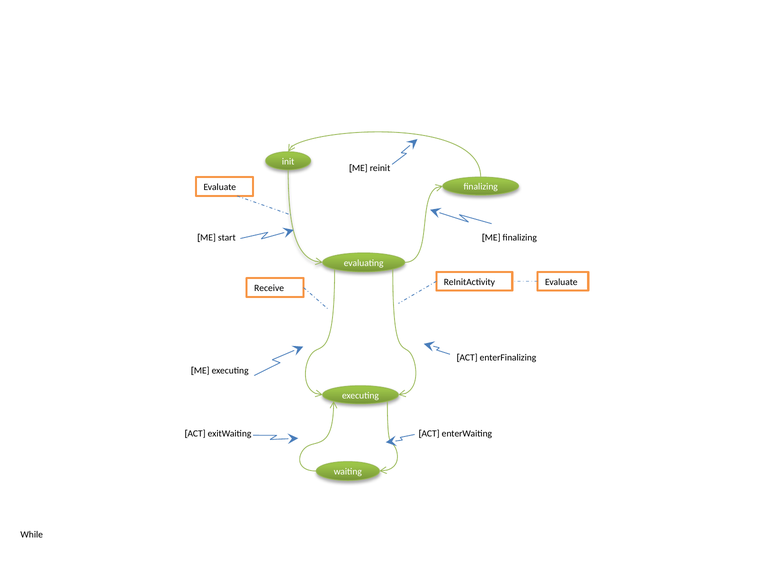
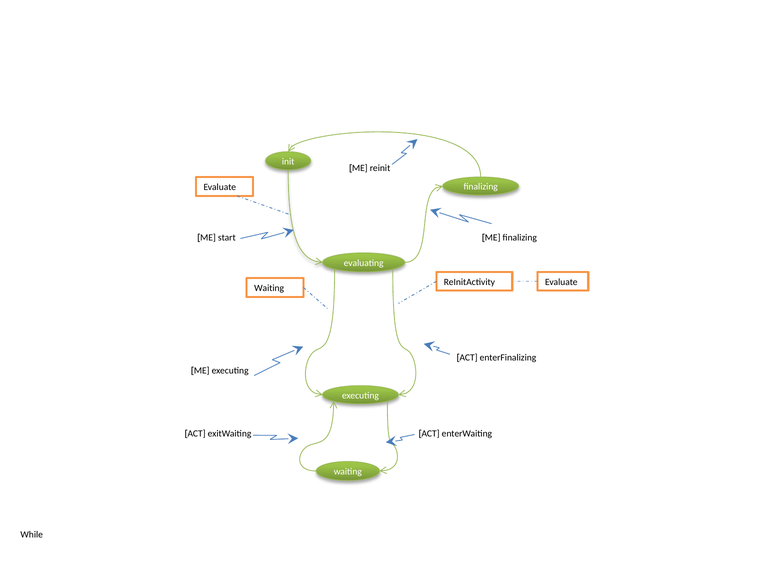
Receive at (269, 288): Receive -> Waiting
